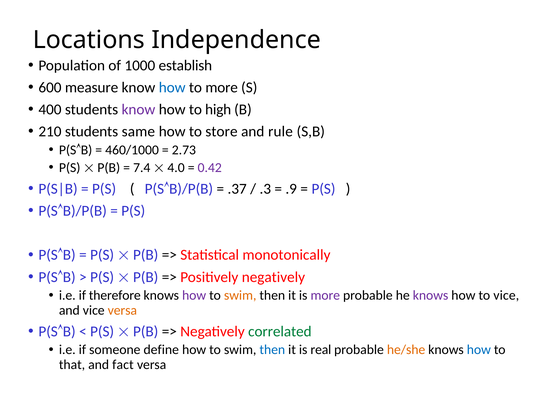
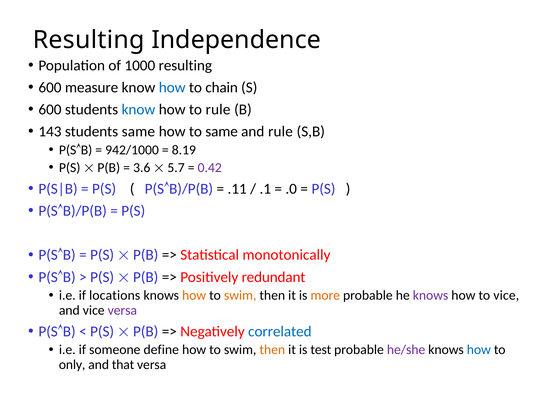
Locations at (89, 40): Locations -> Resulting
1000 establish: establish -> resulting
to more: more -> chain
400 at (50, 110): 400 -> 600
know at (138, 110) colour: purple -> blue
to high: high -> rule
210: 210 -> 143
to store: store -> same
460/1000: 460/1000 -> 942/1000
2.73: 2.73 -> 8.19
7.4: 7.4 -> 3.6
4.0: 4.0 -> 5.7
.37: .37 -> .11
.3: .3 -> .1
.9: .9 -> .0
Positively negatively: negatively -> redundant
therefore: therefore -> locations
how at (194, 296) colour: purple -> orange
more at (325, 296) colour: purple -> orange
versa at (122, 311) colour: orange -> purple
correlated colour: green -> blue
then at (272, 350) colour: blue -> orange
real: real -> test
he/she colour: orange -> purple
that: that -> only
fact: fact -> that
